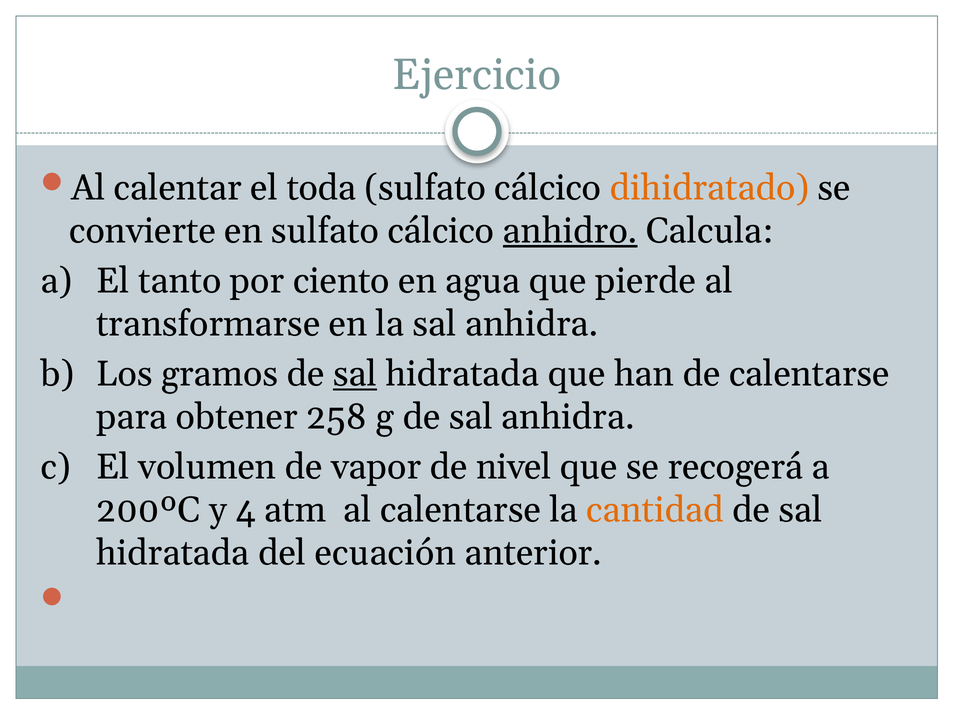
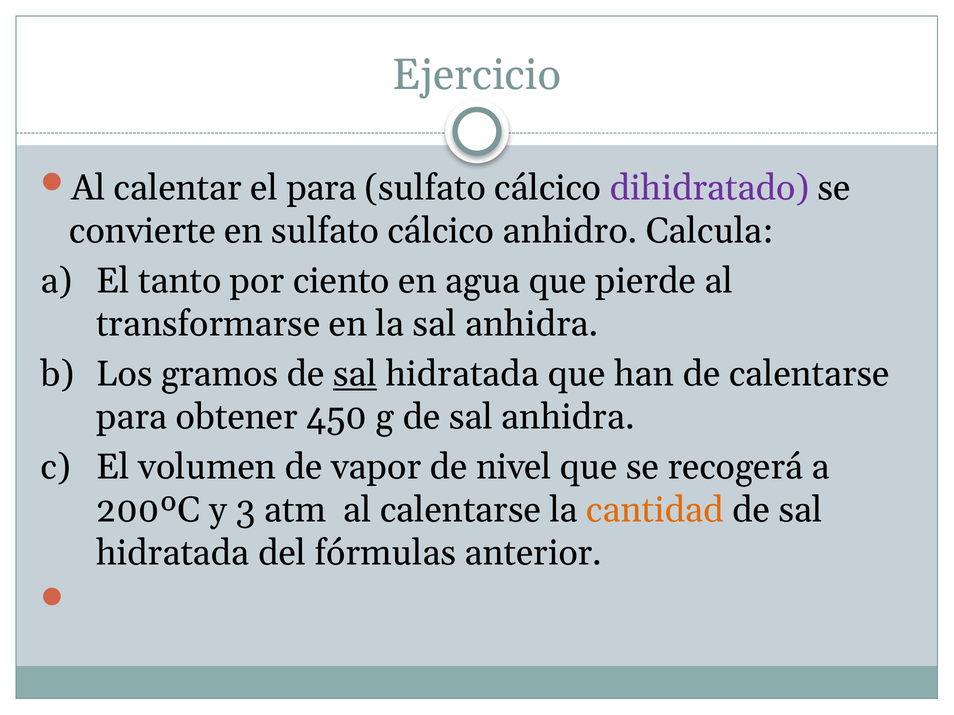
el toda: toda -> para
dihidratado colour: orange -> purple
anhidro underline: present -> none
258: 258 -> 450
4: 4 -> 3
ecuación: ecuación -> fórmulas
